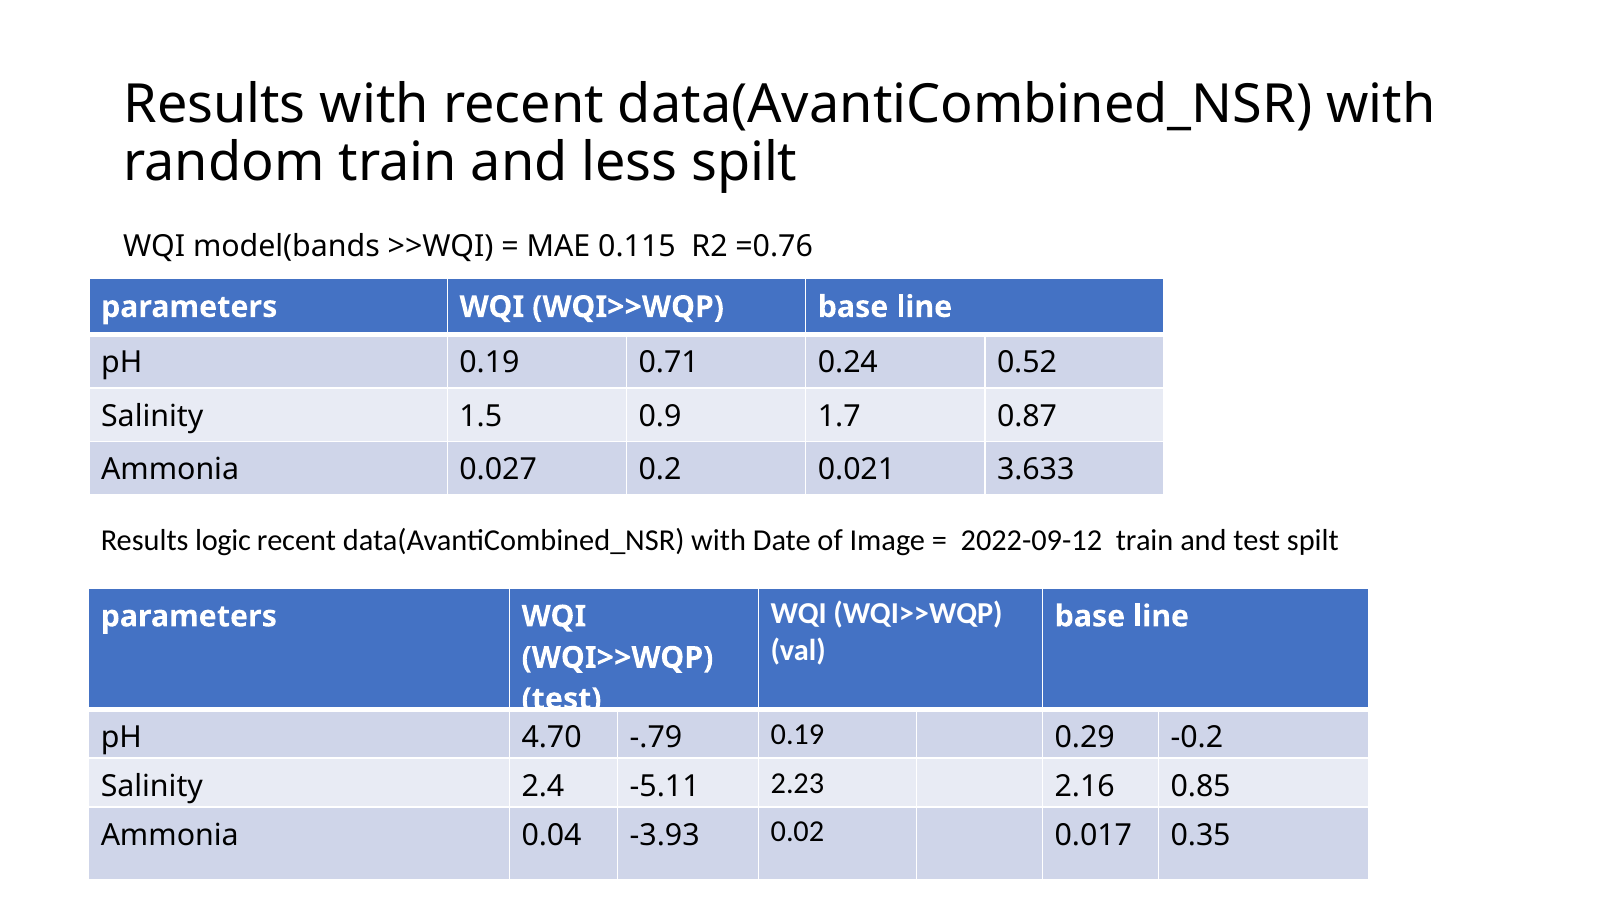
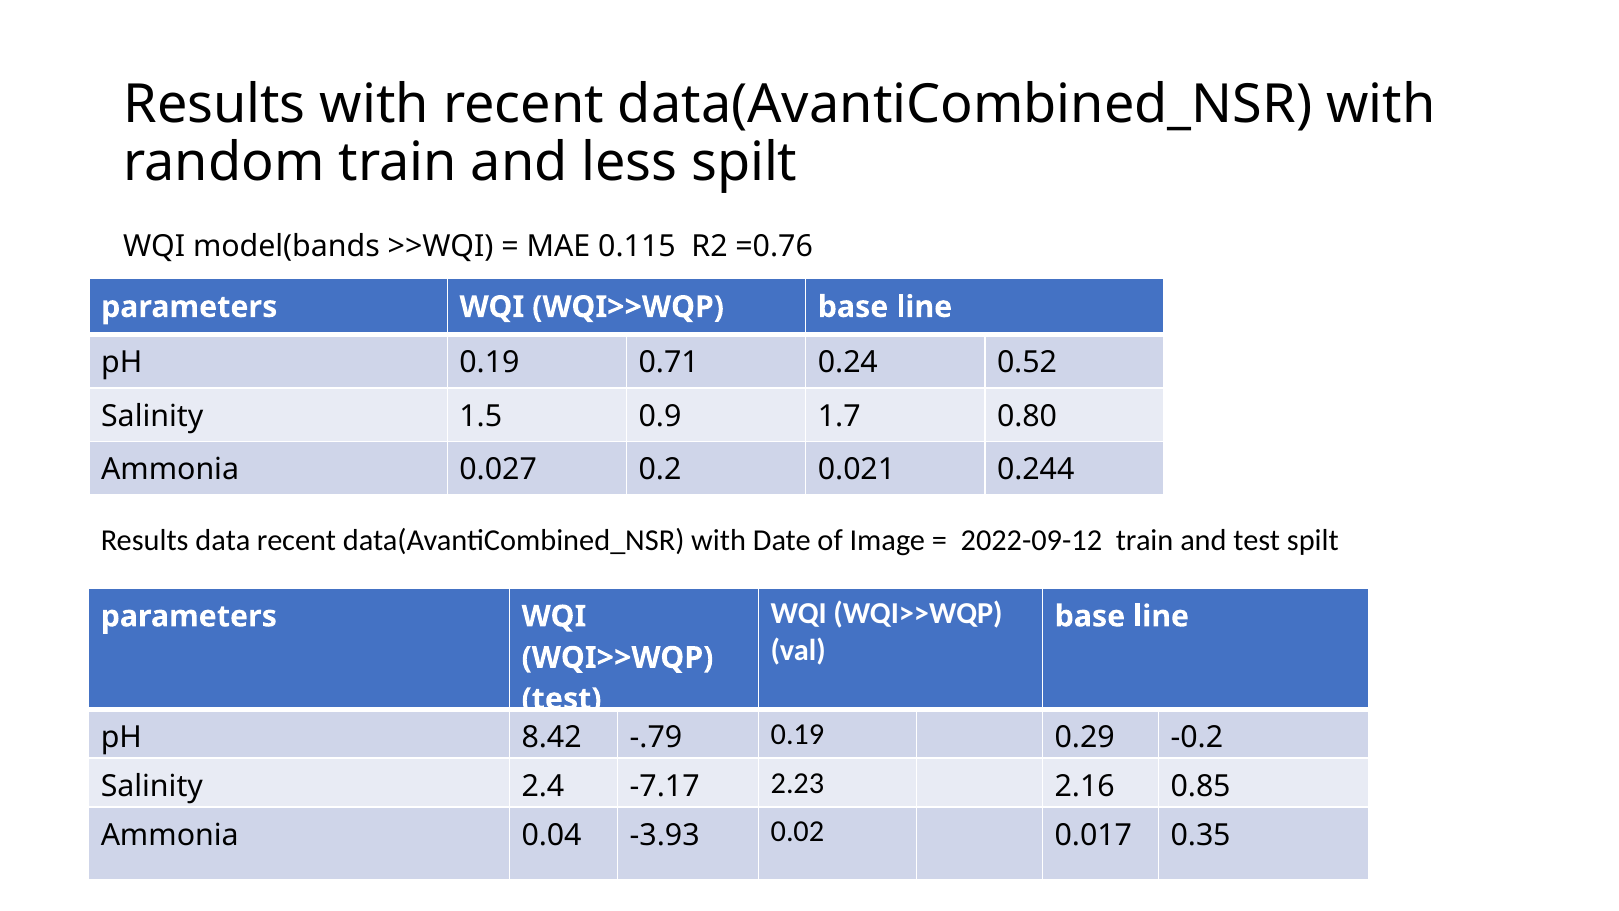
0.87: 0.87 -> 0.80
3.633: 3.633 -> 0.244
logic: logic -> data
4.70: 4.70 -> 8.42
-5.11: -5.11 -> -7.17
